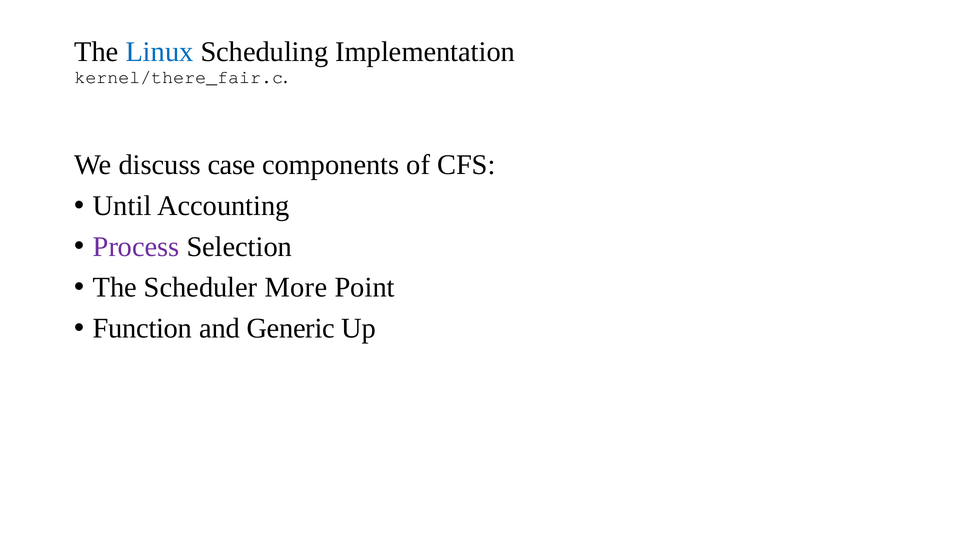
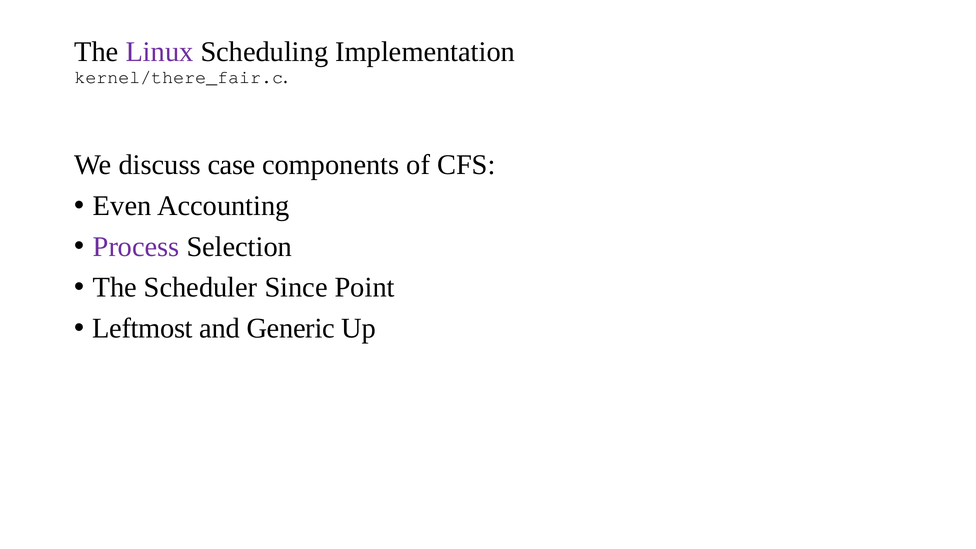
Linux colour: blue -> purple
Until: Until -> Even
More: More -> Since
Function: Function -> Leftmost
